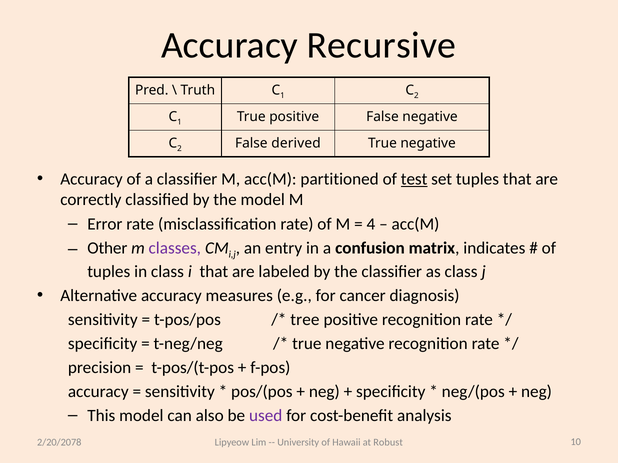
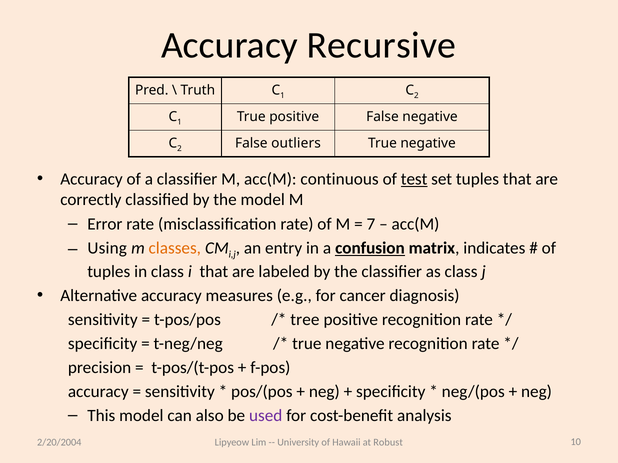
derived: derived -> outliers
partitioned: partitioned -> continuous
4: 4 -> 7
Other: Other -> Using
classes colour: purple -> orange
confusion underline: none -> present
2/20/2078: 2/20/2078 -> 2/20/2004
